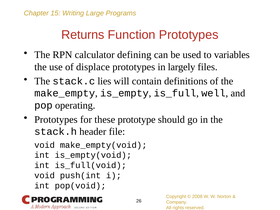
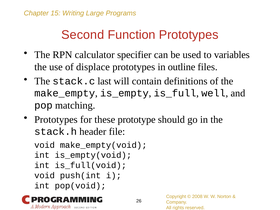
Returns: Returns -> Second
defining: defining -> specifier
largely: largely -> outline
lies: lies -> last
operating: operating -> matching
